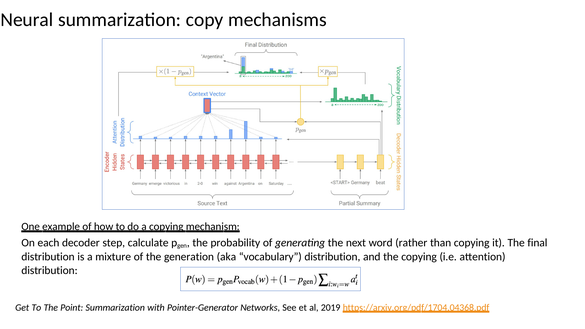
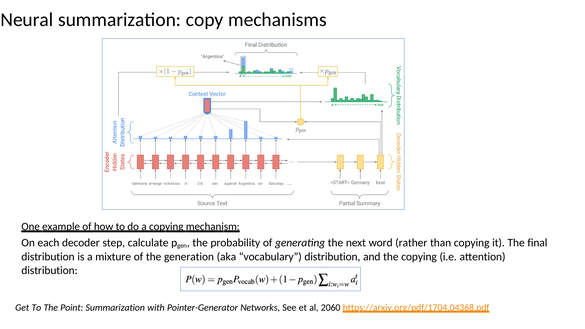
2019: 2019 -> 2060
